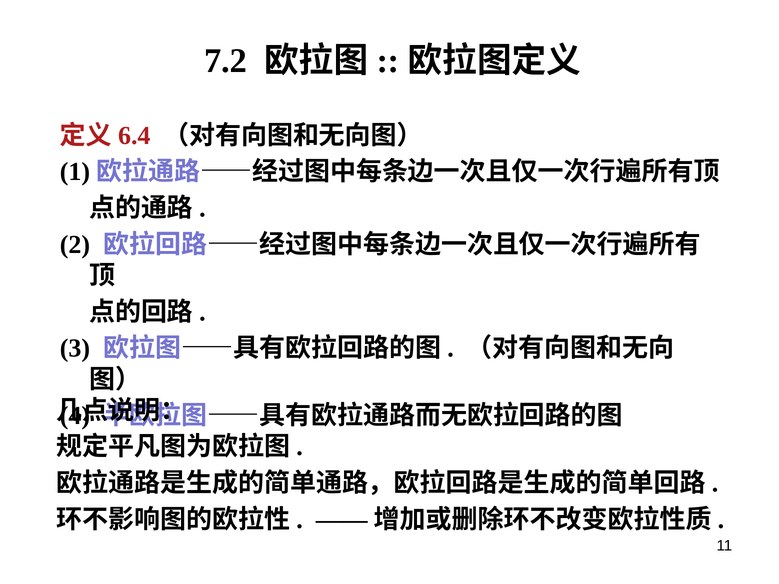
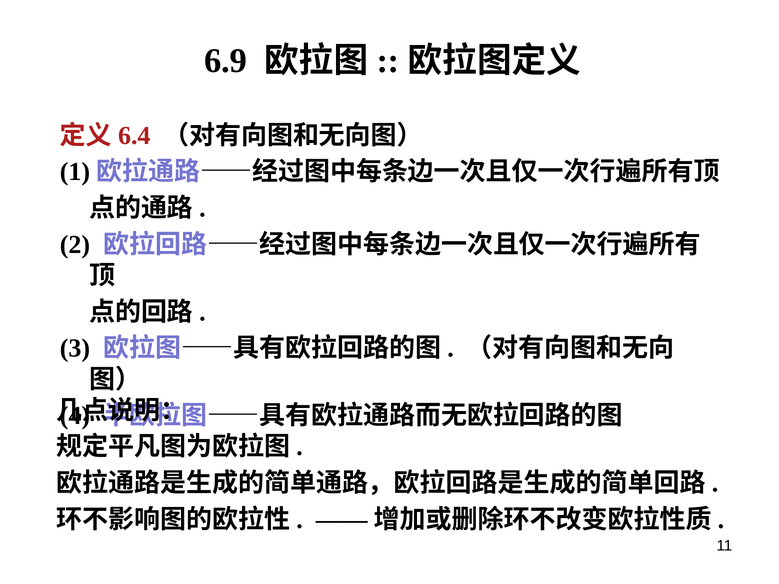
7.2: 7.2 -> 6.9
